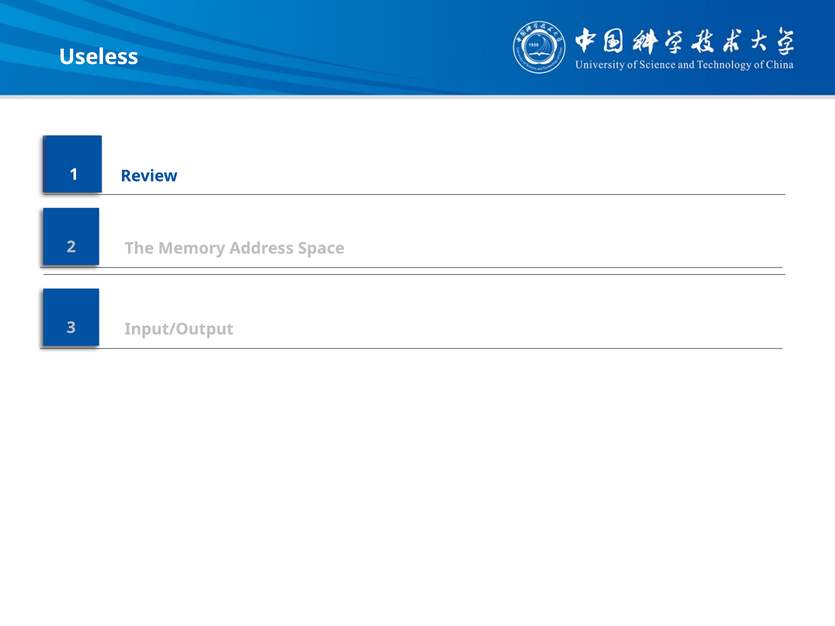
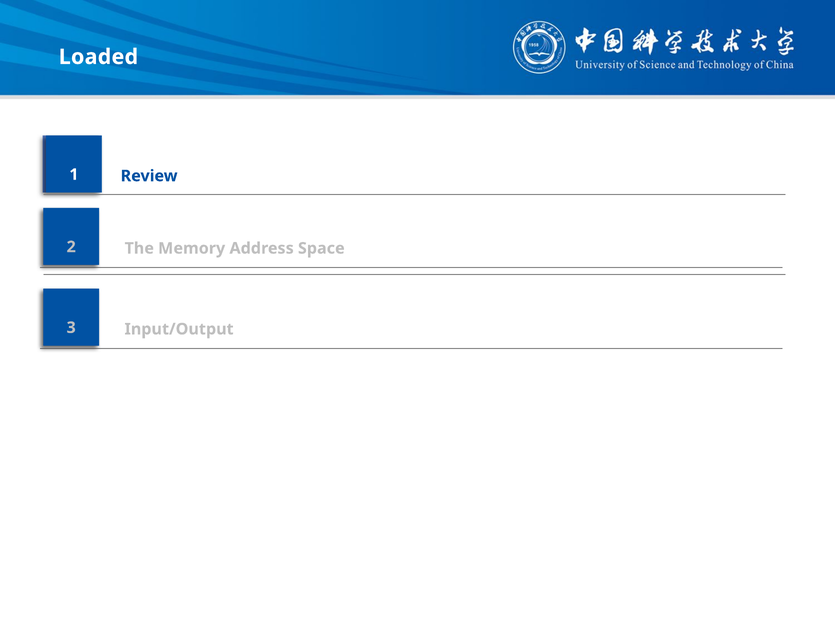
Useless: Useless -> Loaded
